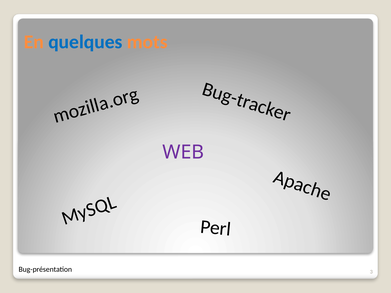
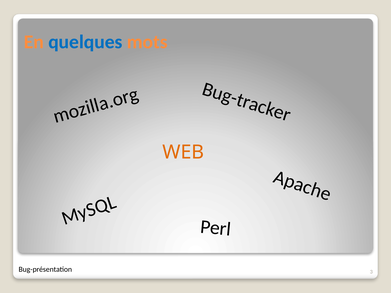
WEB colour: purple -> orange
